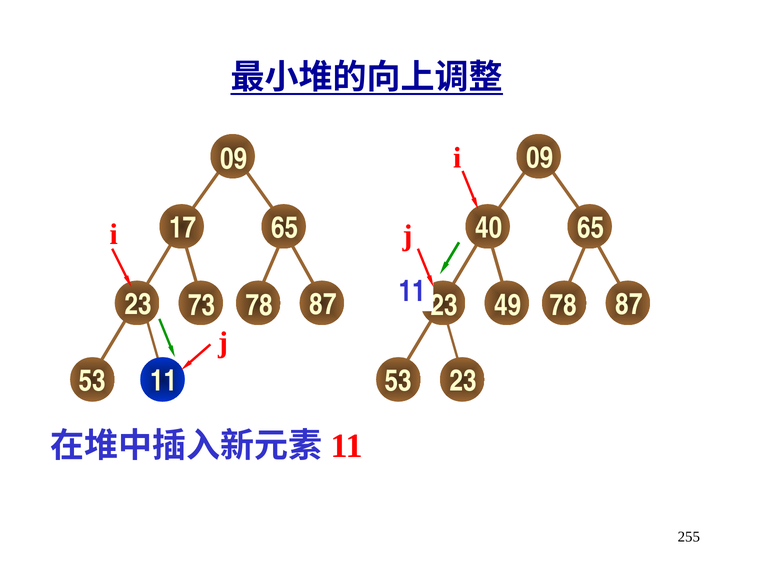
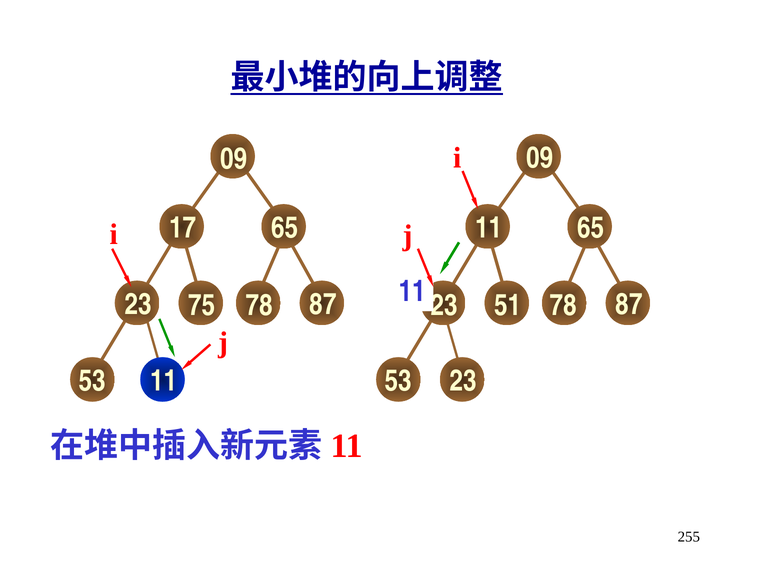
17 40: 40 -> 11
73: 73 -> 75
49: 49 -> 51
